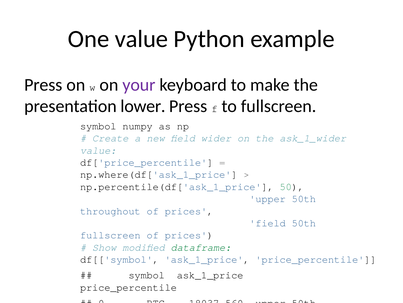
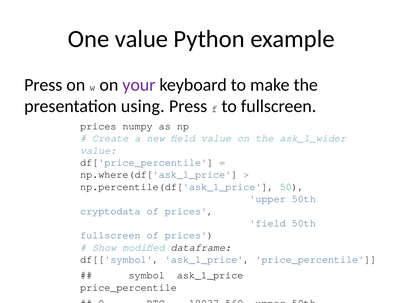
presentation lower: lower -> using
symbol at (98, 126): symbol -> prices
field wider: wider -> value
throughout: throughout -> cryptodata
dataframe colour: green -> black
